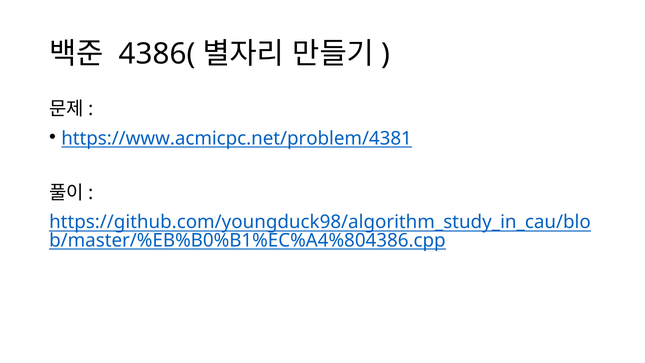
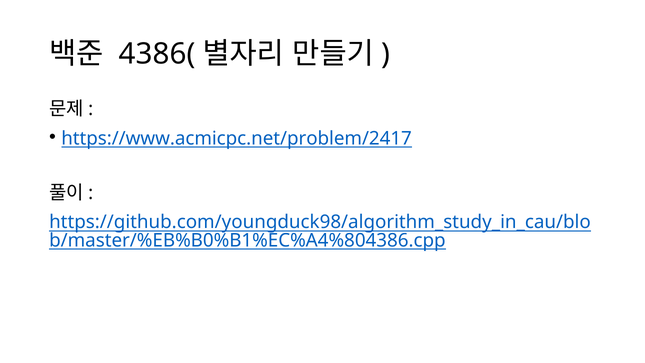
https://www.acmicpc.net/problem/4381: https://www.acmicpc.net/problem/4381 -> https://www.acmicpc.net/problem/2417
